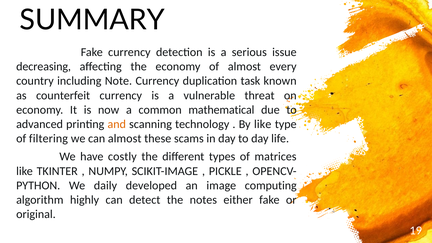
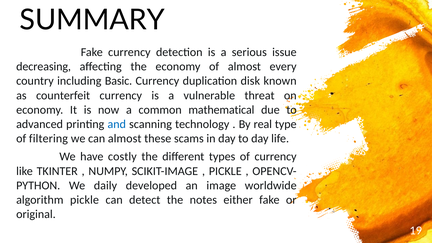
Note: Note -> Basic
task: task -> disk
and colour: orange -> blue
By like: like -> real
of matrices: matrices -> currency
computing: computing -> worldwide
algorithm highly: highly -> pickle
